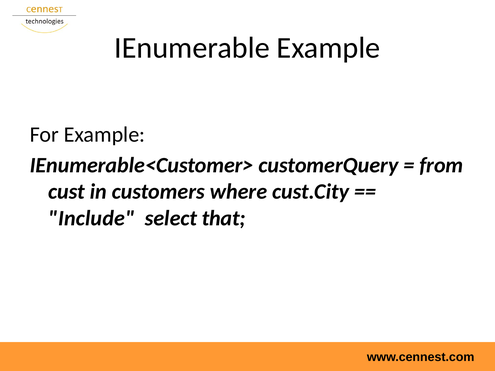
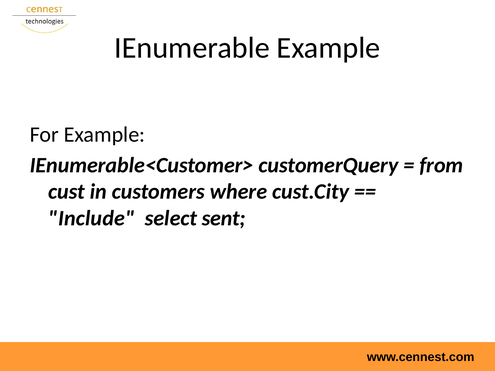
that: that -> sent
